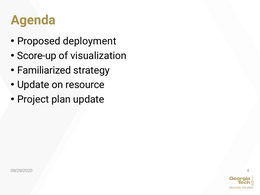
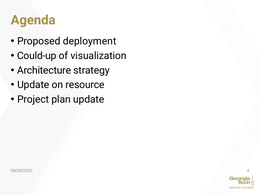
Score-up: Score-up -> Could-up
Familiarized: Familiarized -> Architecture
